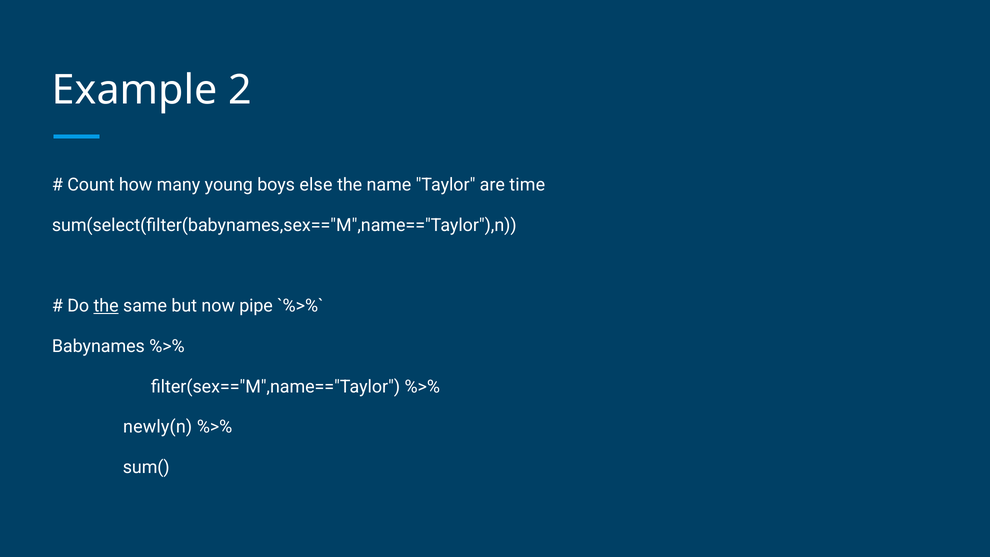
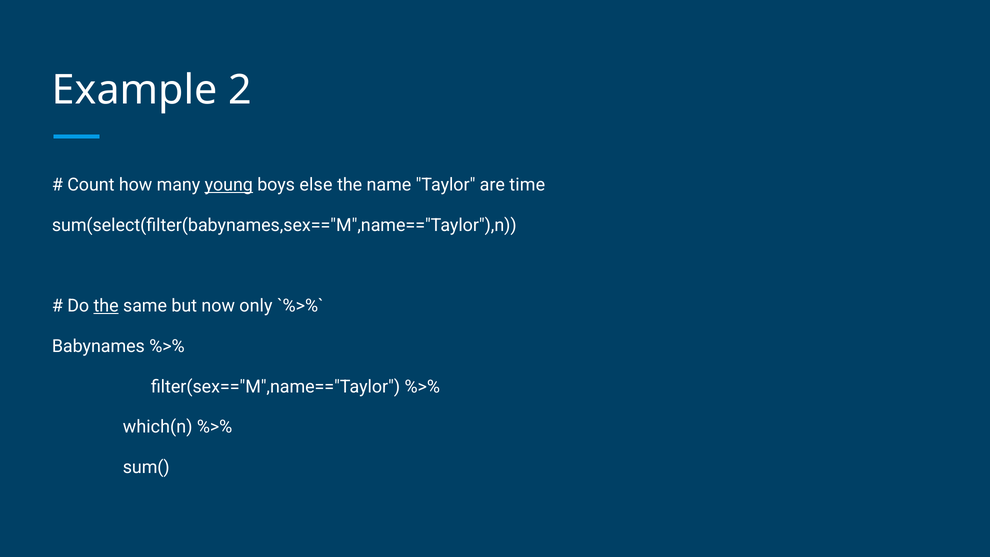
young underline: none -> present
pipe: pipe -> only
newly(n: newly(n -> which(n
